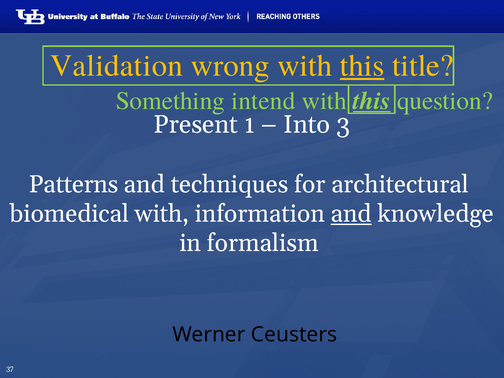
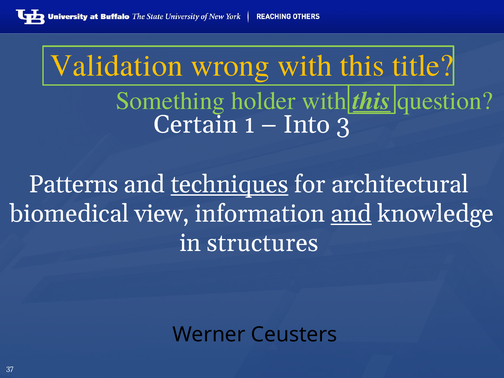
this at (362, 66) underline: present -> none
intend: intend -> holder
Present: Present -> Certain
techniques underline: none -> present
biomedical with: with -> view
formalism: formalism -> structures
